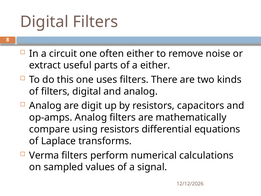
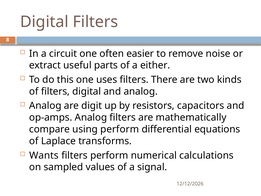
often either: either -> easier
using resistors: resistors -> perform
Verma: Verma -> Wants
